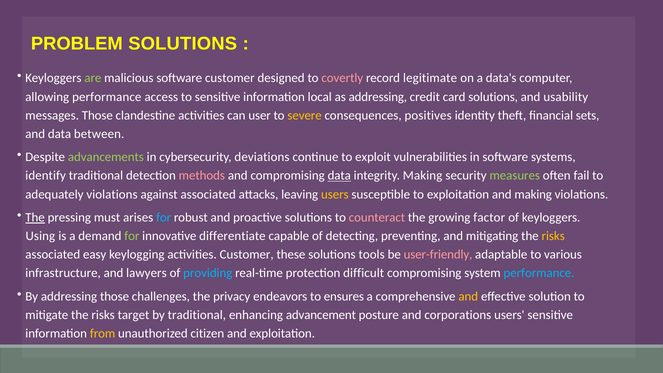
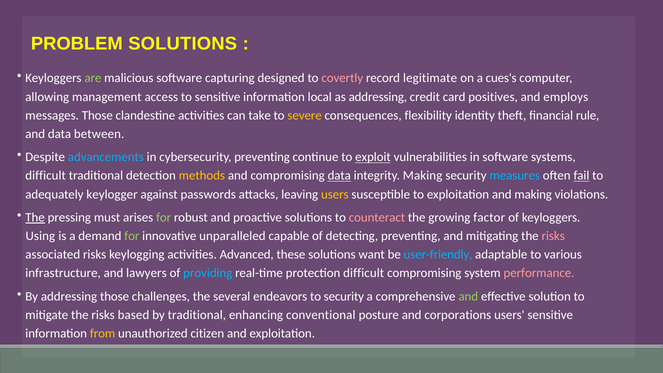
software customer: customer -> capturing
data's: data's -> cues's
allowing performance: performance -> management
card solutions: solutions -> positives
usability: usability -> employs
user: user -> take
positives: positives -> flexibility
sets: sets -> rule
advancements colour: light green -> light blue
cybersecurity deviations: deviations -> preventing
exploit underline: none -> present
identify at (46, 176): identify -> difficult
methods colour: pink -> yellow
measures colour: light green -> light blue
fail underline: none -> present
adequately violations: violations -> keylogger
against associated: associated -> passwords
for at (164, 217) colour: light blue -> light green
differentiate: differentiate -> unparalleled
risks at (553, 236) colour: yellow -> pink
associated easy: easy -> risks
activities Customer: Customer -> Advanced
tools: tools -> want
user-friendly colour: pink -> light blue
performance at (539, 273) colour: light blue -> pink
privacy: privacy -> several
to ensures: ensures -> security
and at (468, 296) colour: yellow -> light green
target: target -> based
advancement: advancement -> conventional
